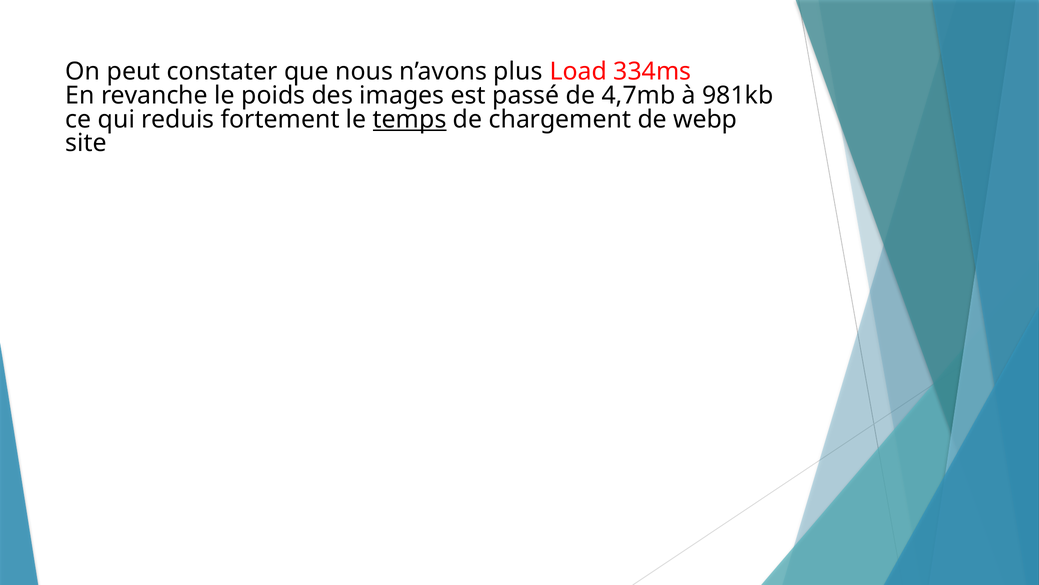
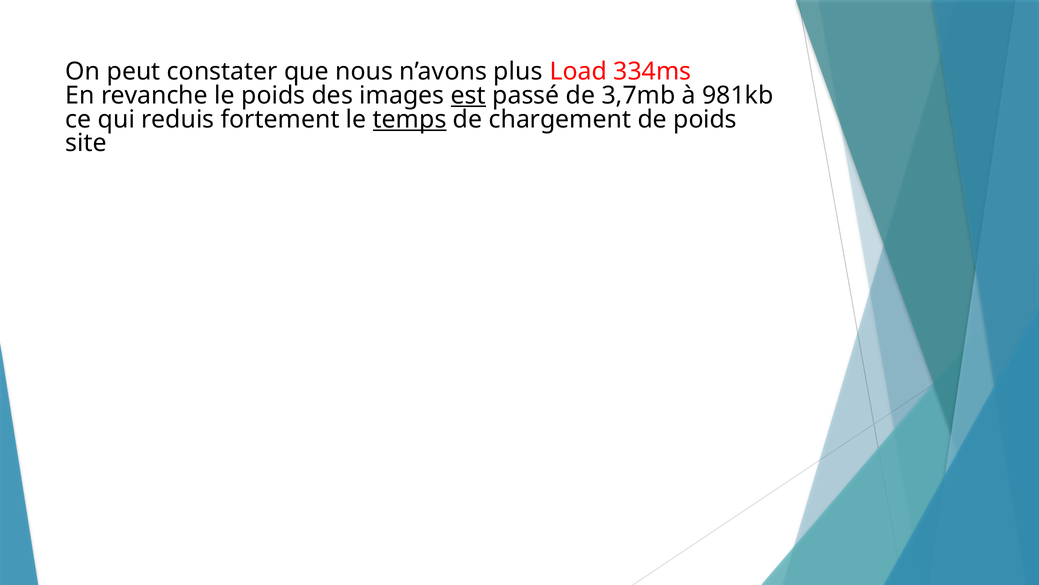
est underline: none -> present
4,7mb: 4,7mb -> 3,7mb
de webp: webp -> poids
